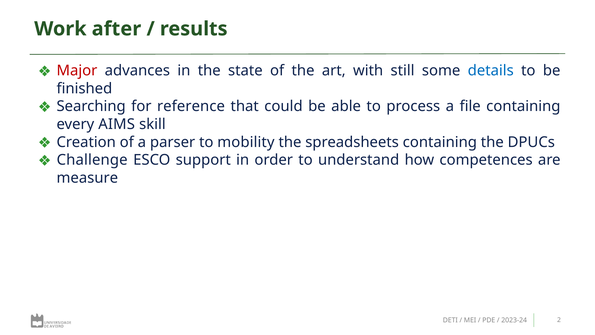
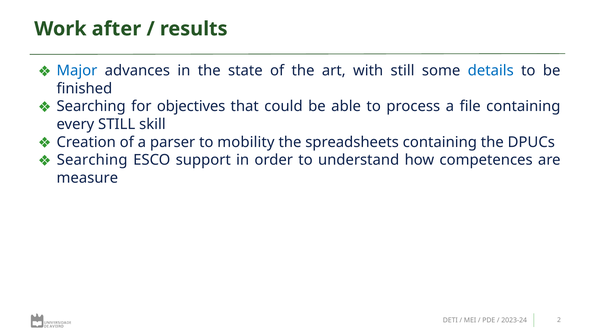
Major colour: red -> blue
reference: reference -> objectives
every AIMS: AIMS -> STILL
Challenge at (92, 160): Challenge -> Searching
